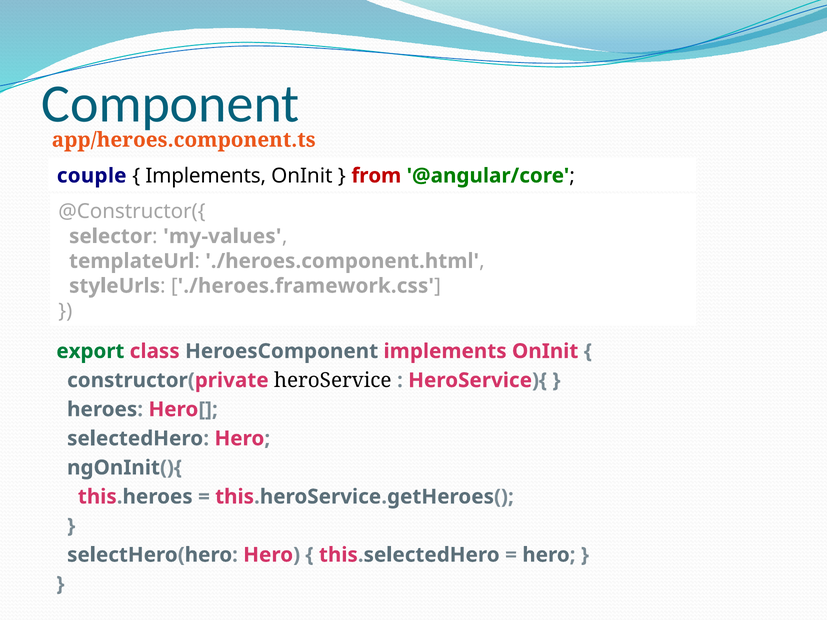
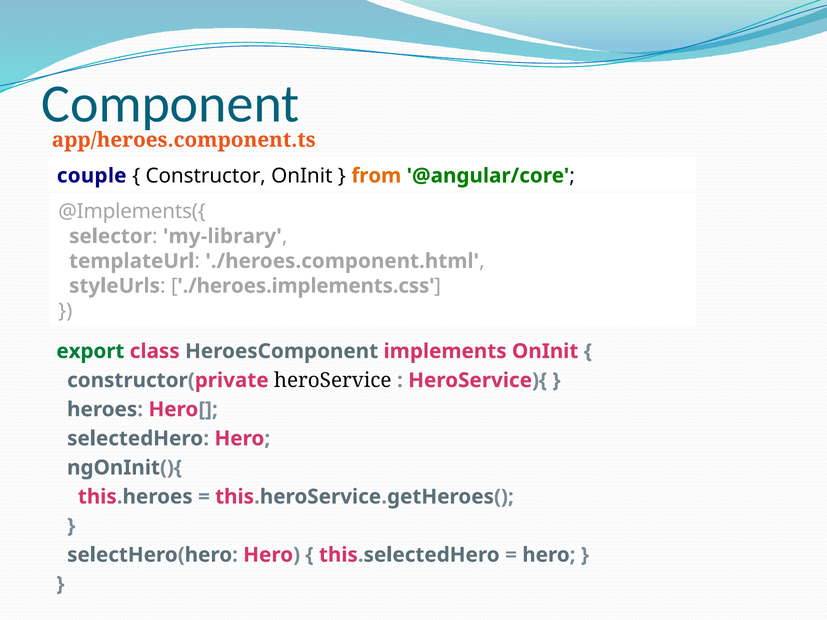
Implements at (206, 176): Implements -> Constructor
from colour: red -> orange
@Constructor({: @Constructor({ -> @Implements({
my-values: my-values -> my-library
./heroes.framework.css: ./heroes.framework.css -> ./heroes.implements.css
